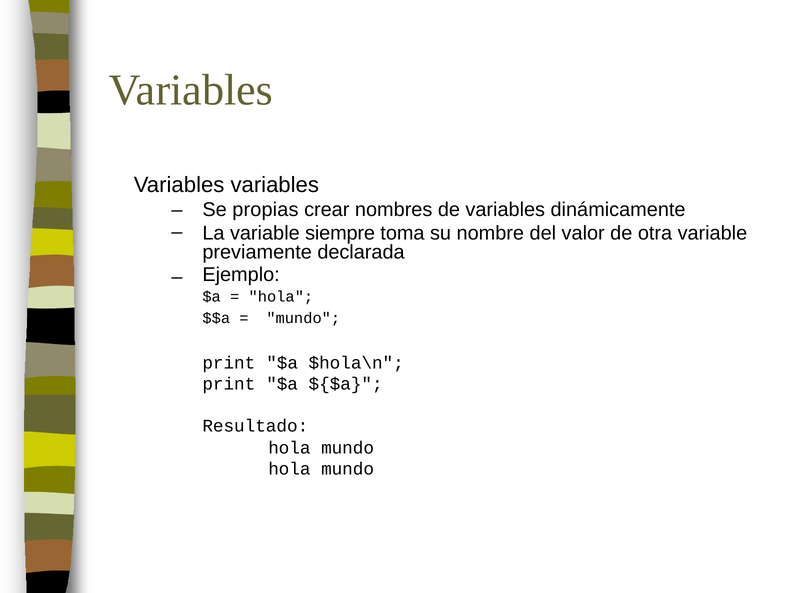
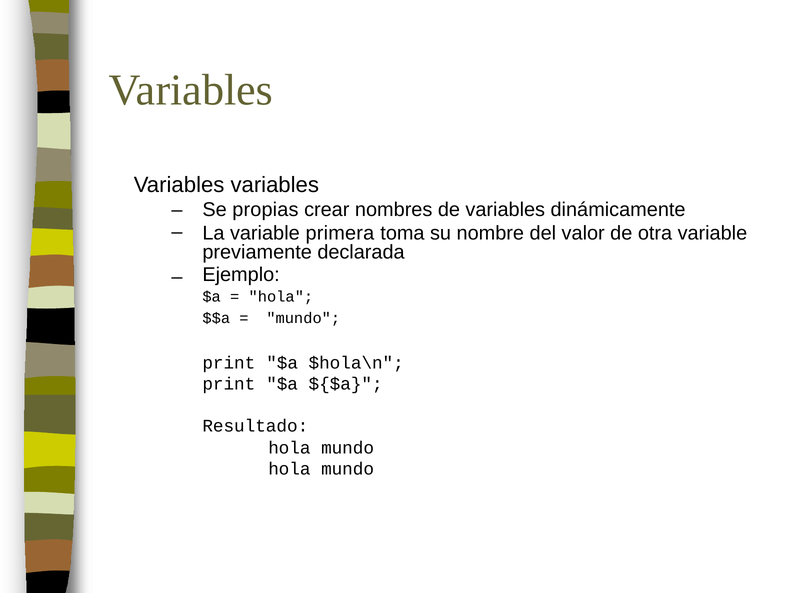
siempre: siempre -> primera
